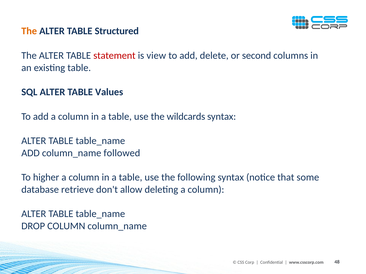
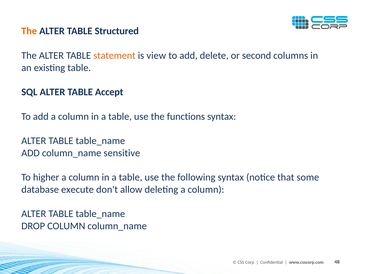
statement colour: red -> orange
Values: Values -> Accept
wildcards: wildcards -> functions
followed: followed -> sensitive
retrieve: retrieve -> execute
